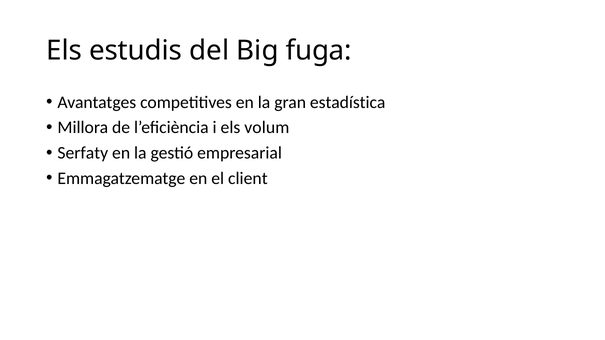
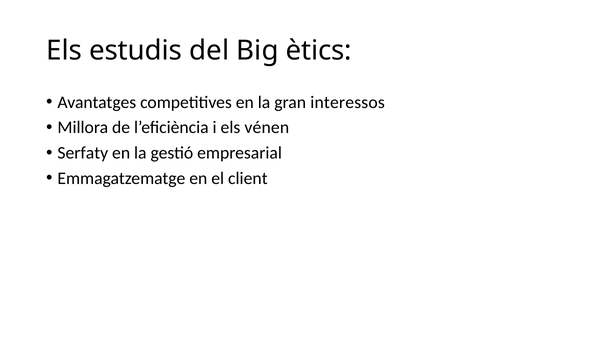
fuga: fuga -> ètics
estadística: estadística -> interessos
volum: volum -> vénen
